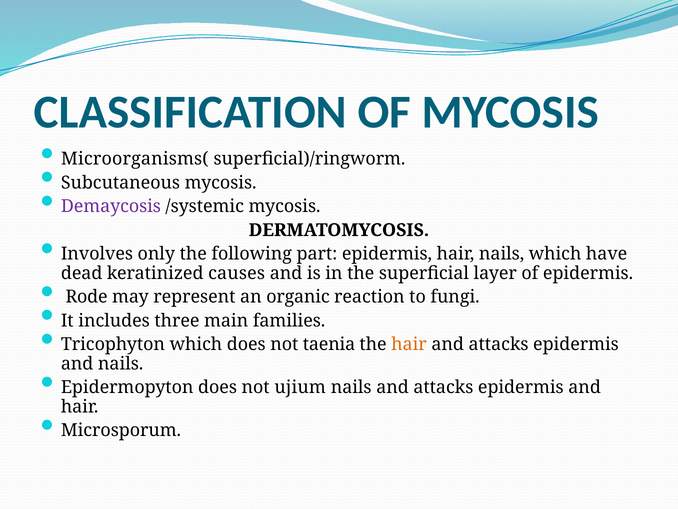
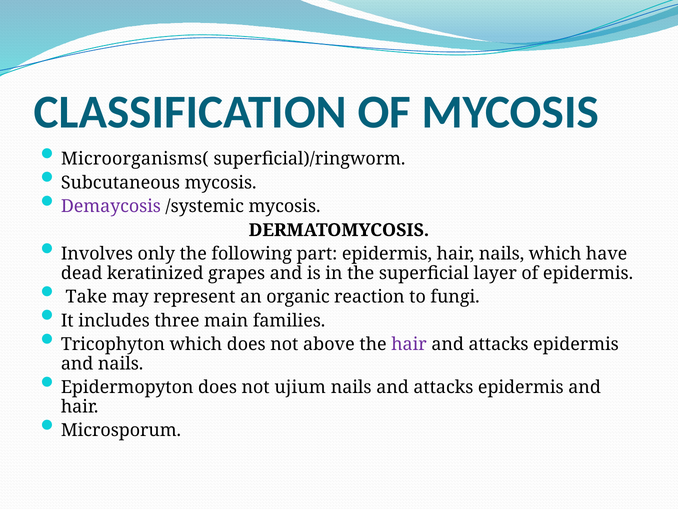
causes: causes -> grapes
Rode: Rode -> Take
taenia: taenia -> above
hair at (409, 344) colour: orange -> purple
